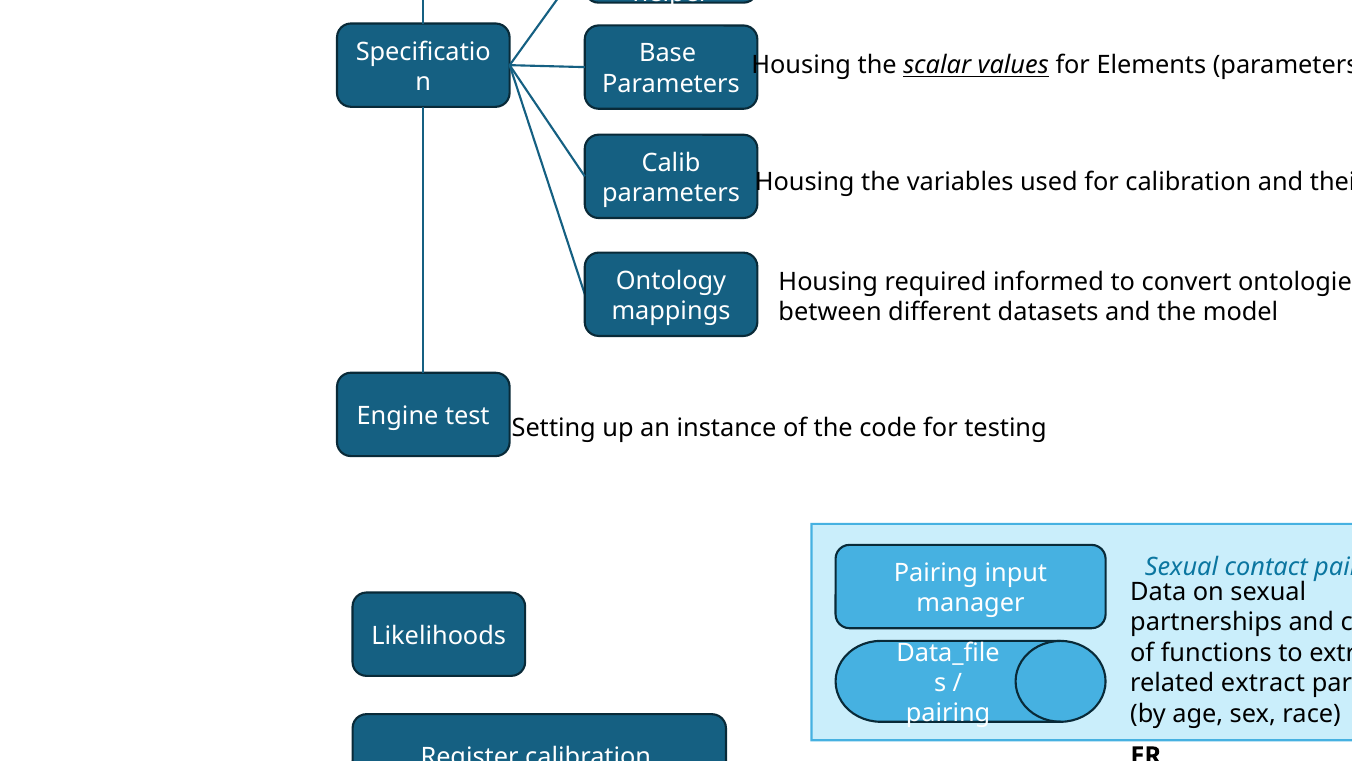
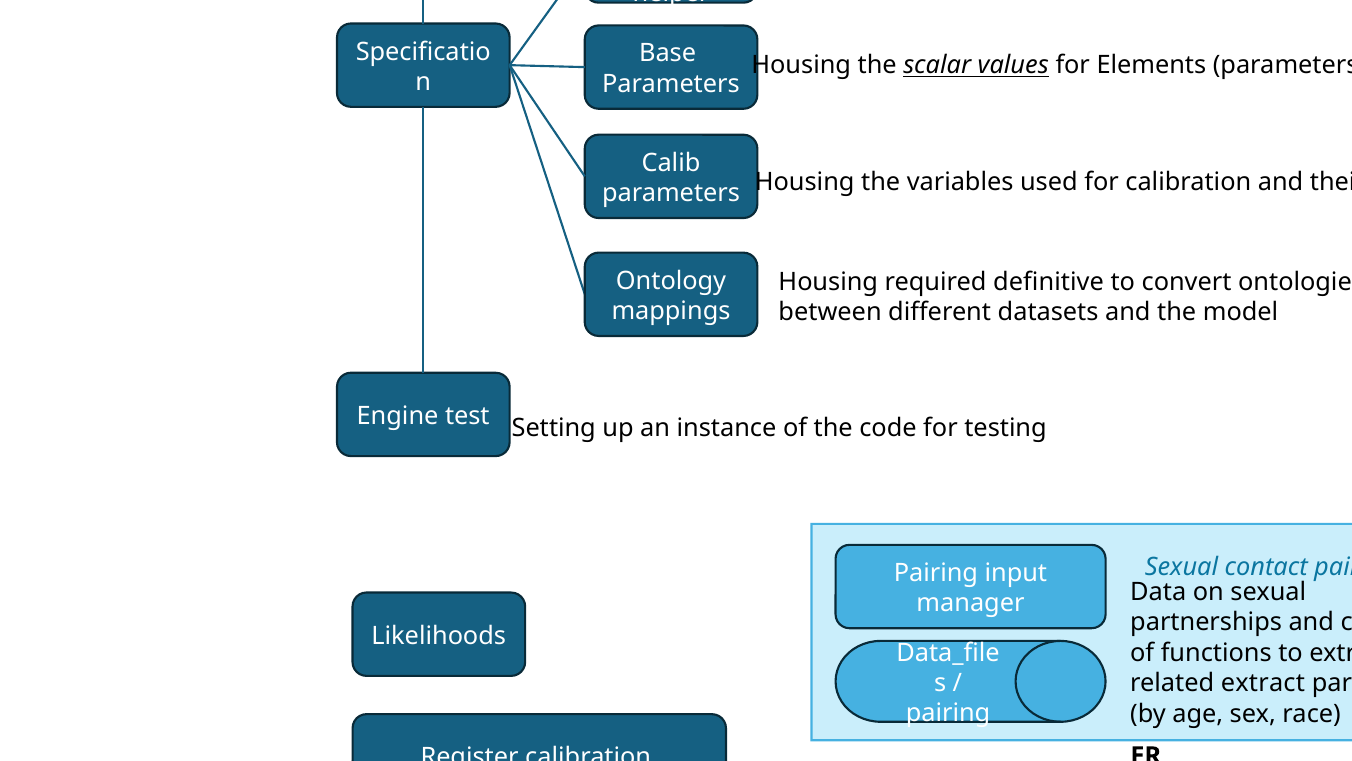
informed: informed -> definitive
